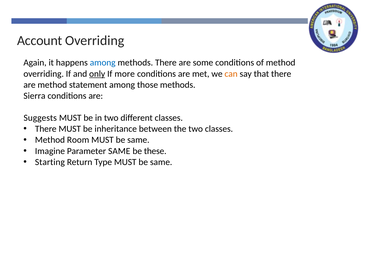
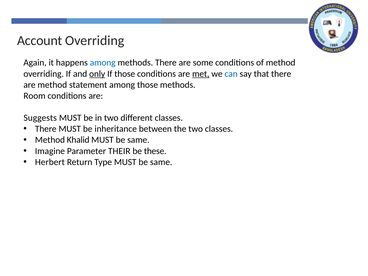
If more: more -> those
met underline: none -> present
can colour: orange -> blue
Sierra: Sierra -> Room
Room: Room -> Khalid
Parameter SAME: SAME -> THEIR
Starting: Starting -> Herbert
